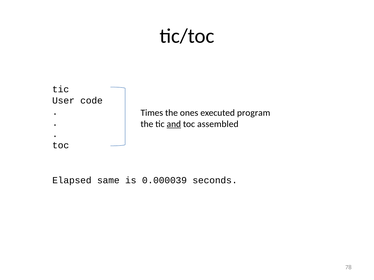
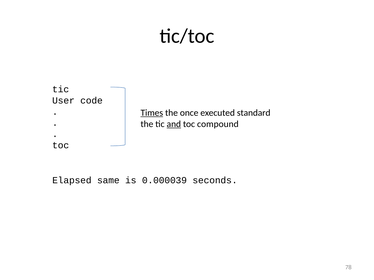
Times underline: none -> present
ones: ones -> once
program: program -> standard
assembled: assembled -> compound
